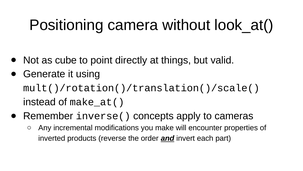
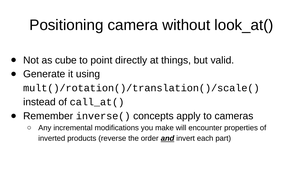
make_at(: make_at( -> call_at(
